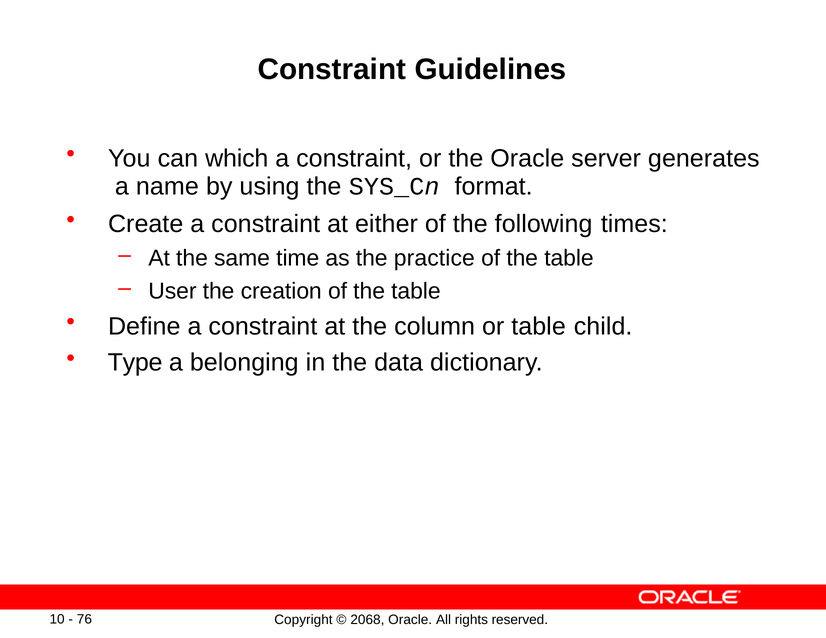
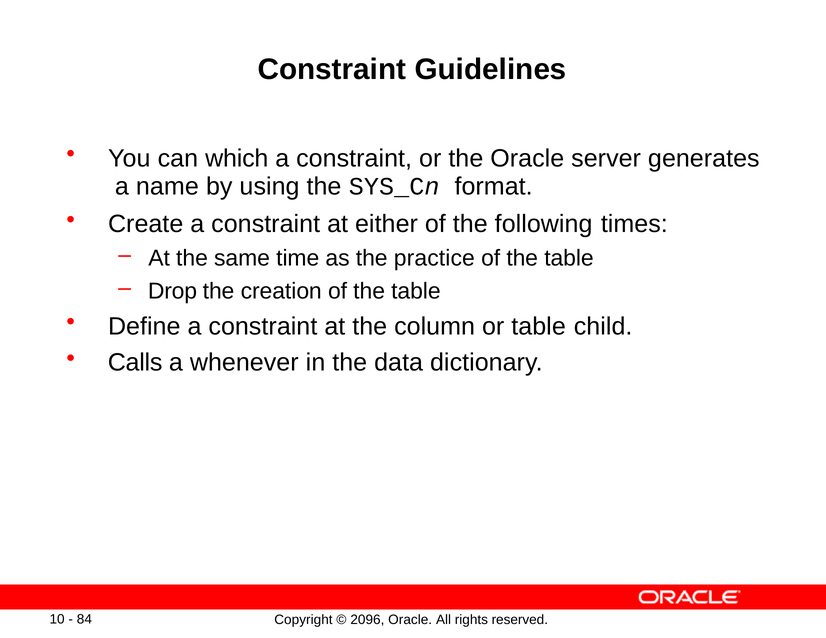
User: User -> Drop
Type: Type -> Calls
belonging: belonging -> whenever
76: 76 -> 84
2068: 2068 -> 2096
